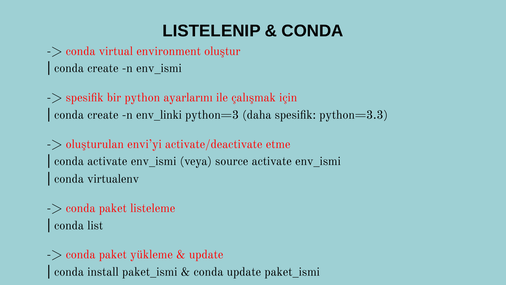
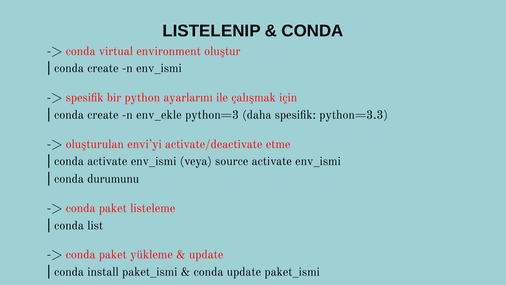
env_linki: env_linki -> env_ekle
virtualenv: virtualenv -> durumunu
